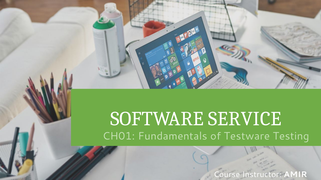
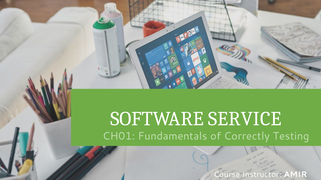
Testware: Testware -> Correctly
